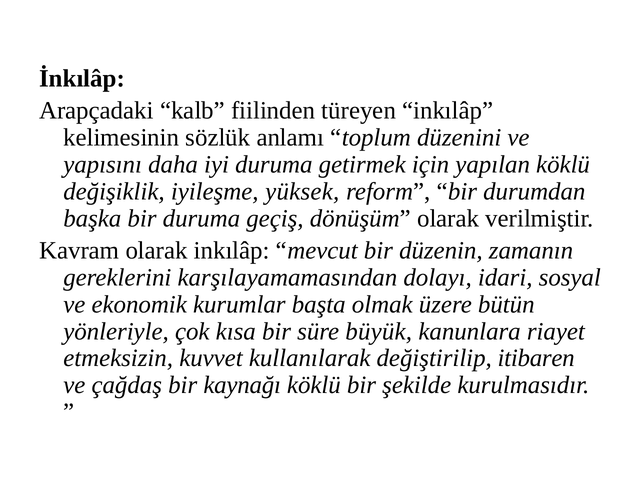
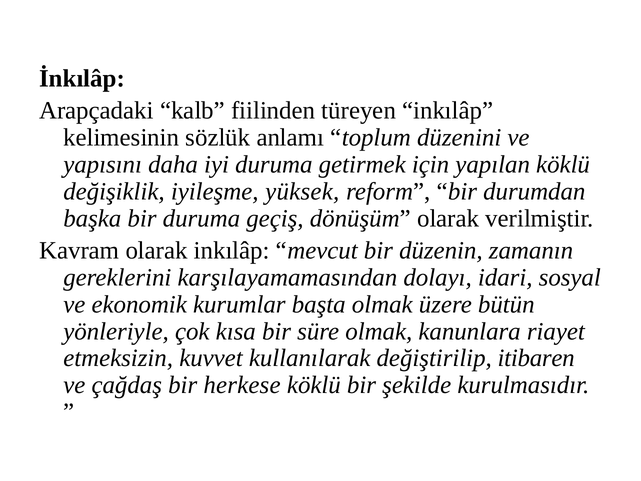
süre büyük: büyük -> olmak
kaynağı: kaynağı -> herkese
